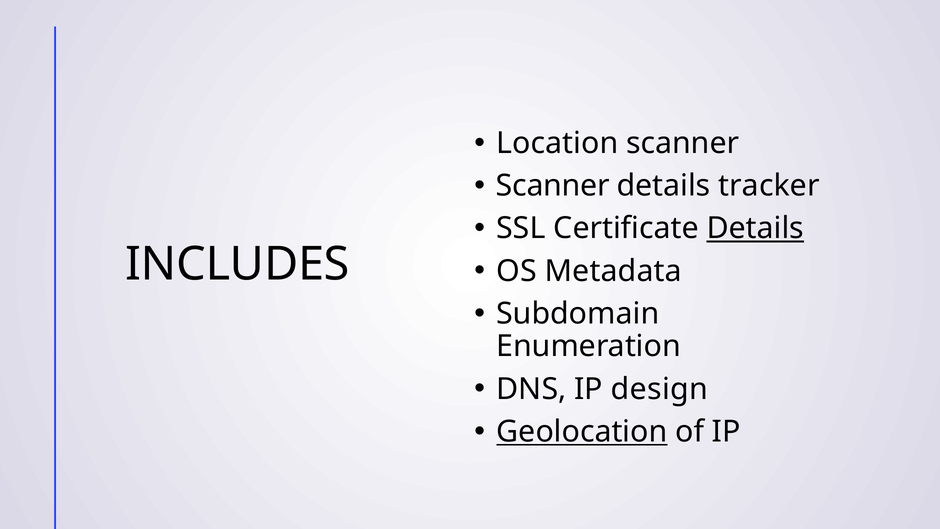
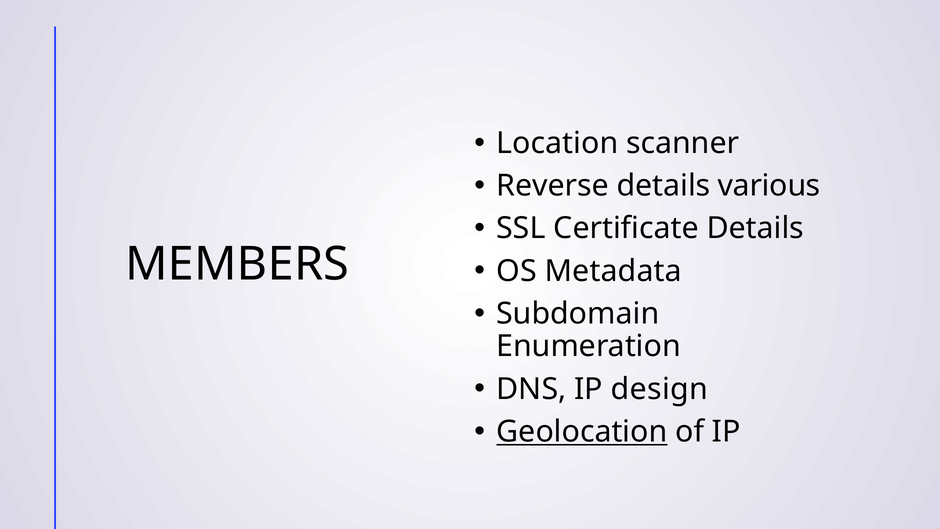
Scanner at (553, 186): Scanner -> Reverse
tracker: tracker -> various
Details at (755, 228) underline: present -> none
INCLUDES: INCLUDES -> MEMBERS
